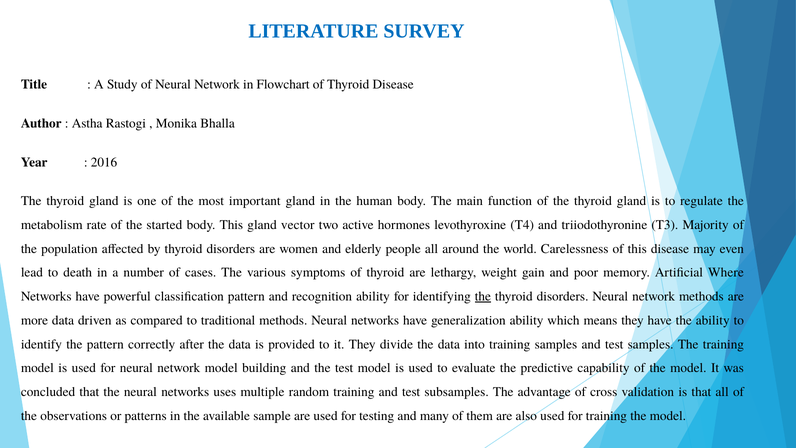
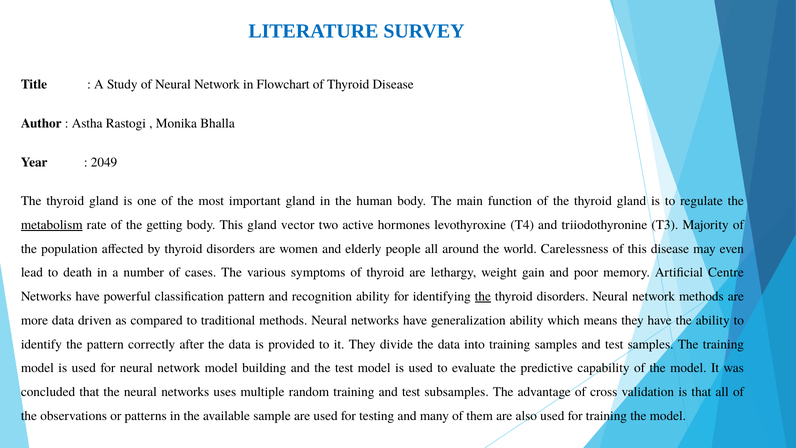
2016: 2016 -> 2049
metabolism underline: none -> present
started: started -> getting
Where: Where -> Centre
